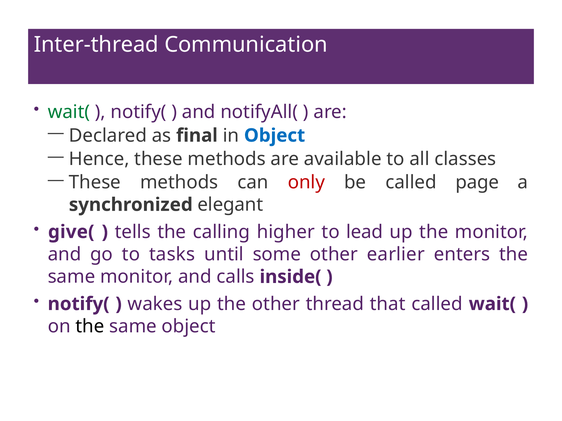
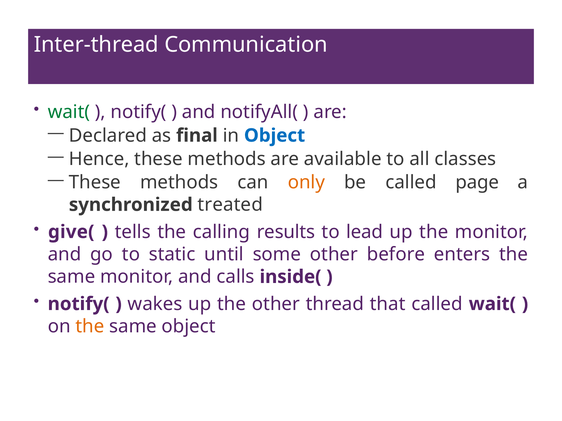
only colour: red -> orange
elegant: elegant -> treated
higher: higher -> results
tasks: tasks -> static
earlier: earlier -> before
the at (90, 327) colour: black -> orange
